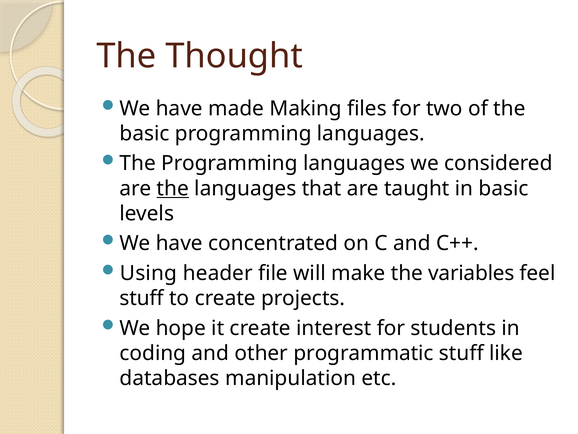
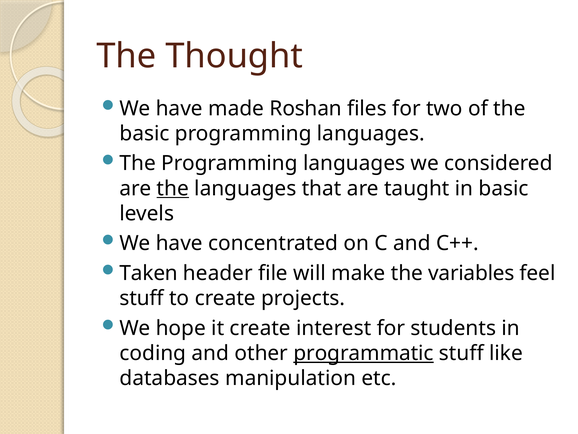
Making: Making -> Roshan
Using: Using -> Taken
programmatic underline: none -> present
